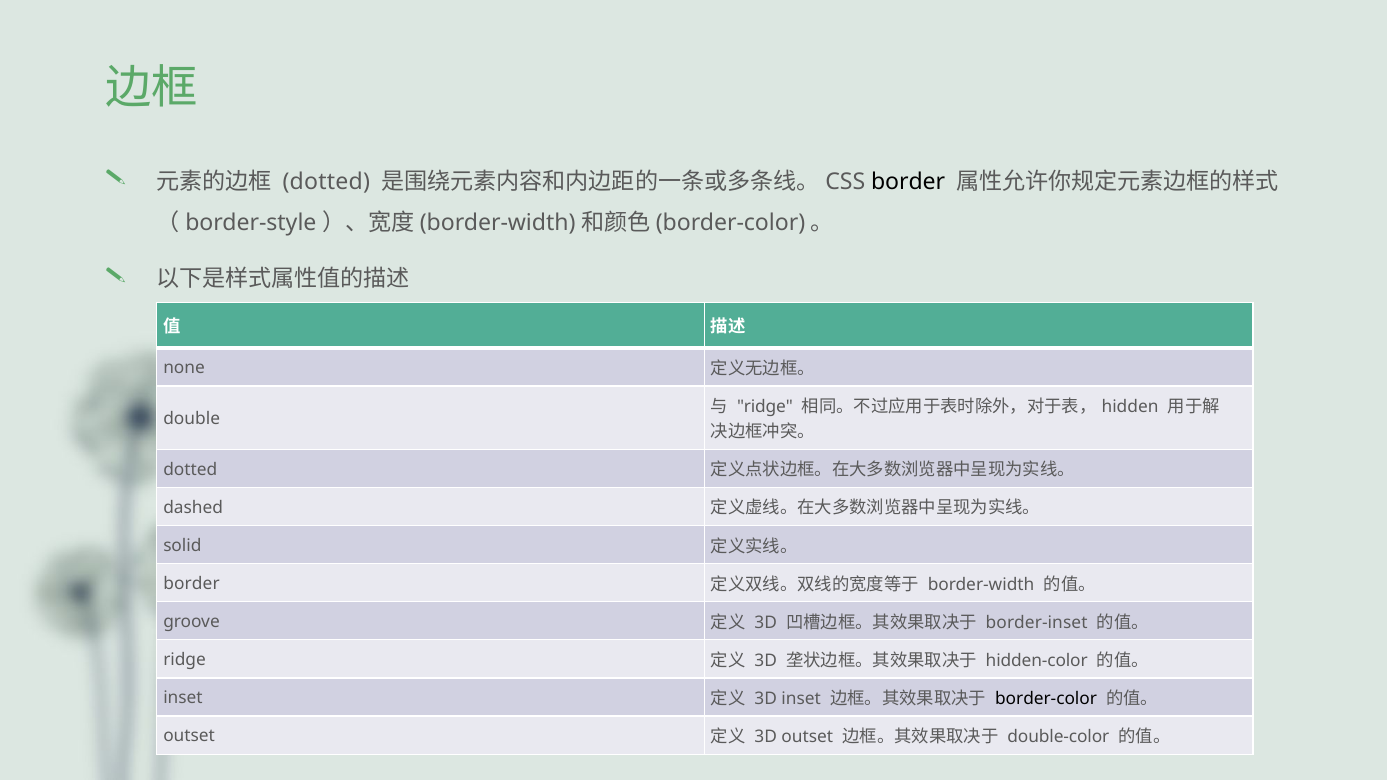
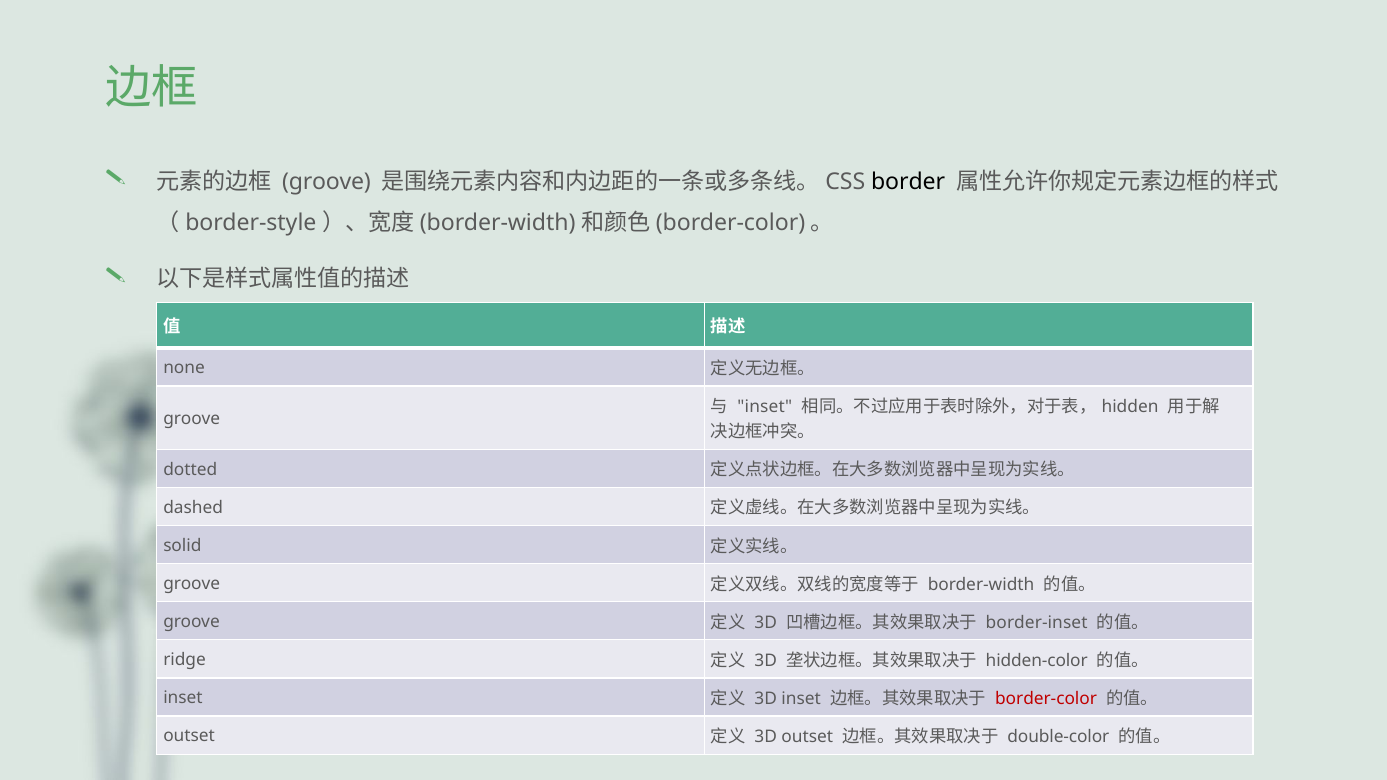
dotted at (326, 182): dotted -> groove
ridge at (765, 407): ridge -> inset
double at (192, 419): double -> groove
border at (192, 584): border -> groove
border-color colour: black -> red
